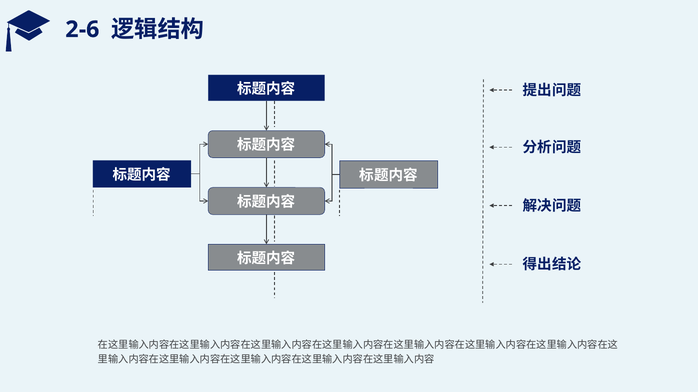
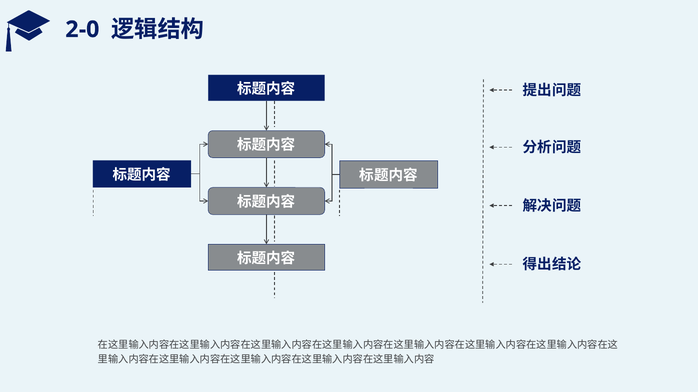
2-6: 2-6 -> 2-0
